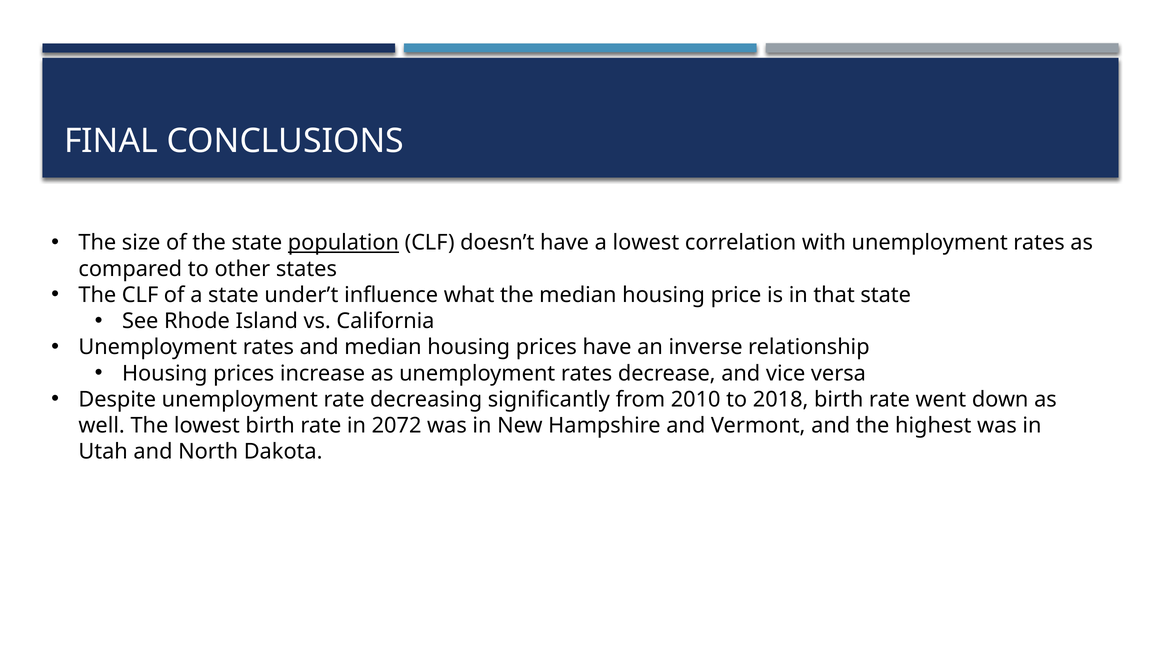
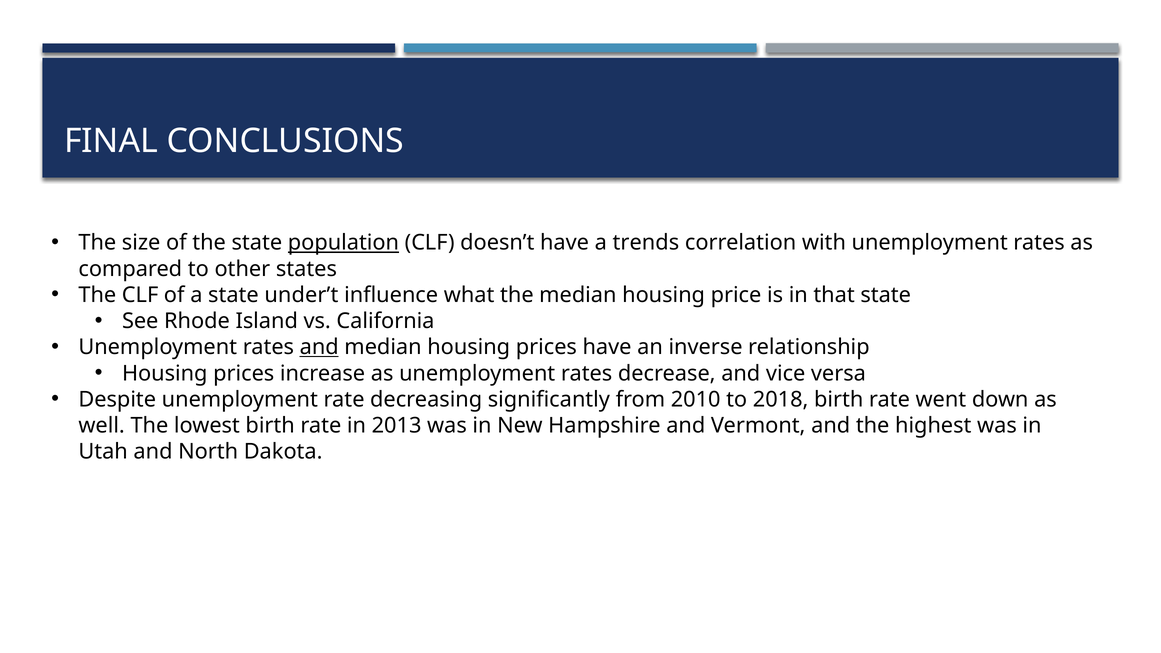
a lowest: lowest -> trends
and at (319, 347) underline: none -> present
2072: 2072 -> 2013
